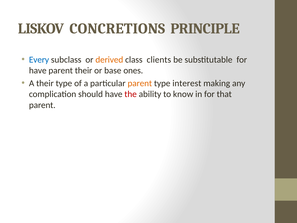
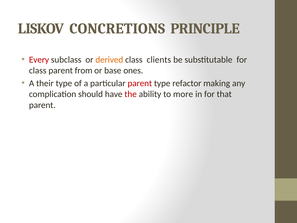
Every colour: blue -> red
have at (38, 70): have -> class
parent their: their -> from
parent at (140, 83) colour: orange -> red
interest: interest -> refactor
know: know -> more
